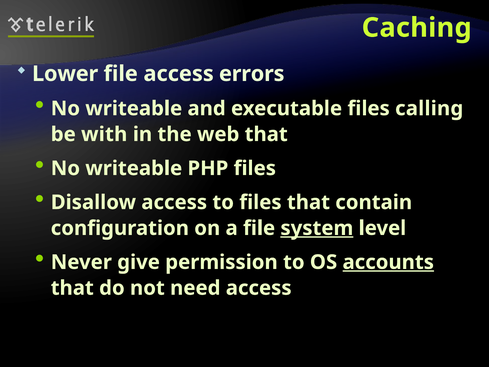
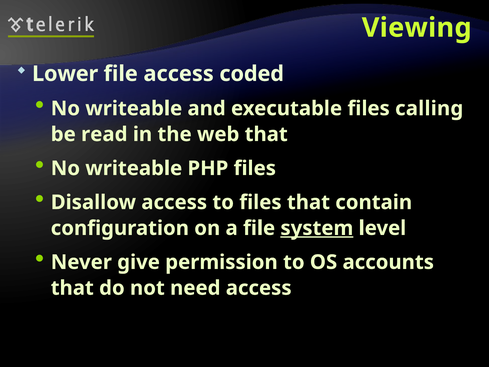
Caching: Caching -> Viewing
errors: errors -> coded
with: with -> read
accounts underline: present -> none
